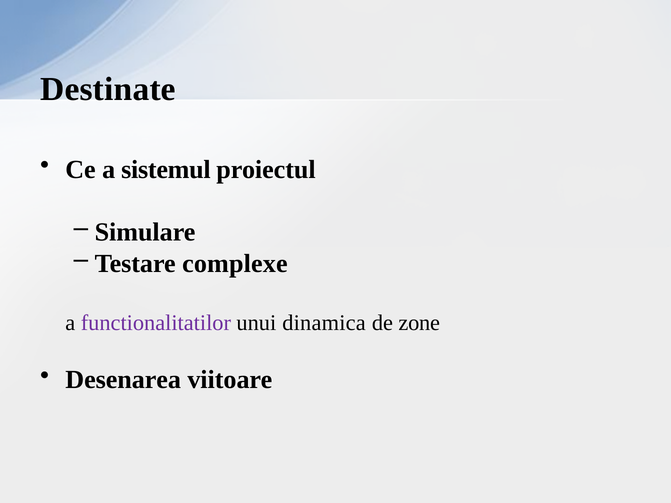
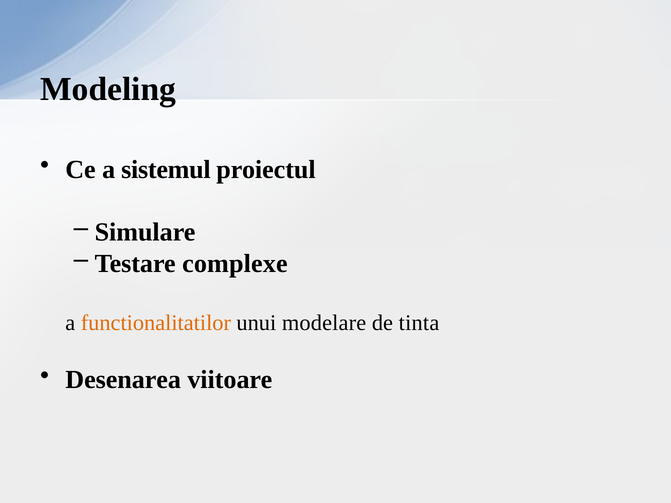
Destinate: Destinate -> Modeling
functionalitatilor colour: purple -> orange
dinamica: dinamica -> modelare
zone: zone -> tinta
